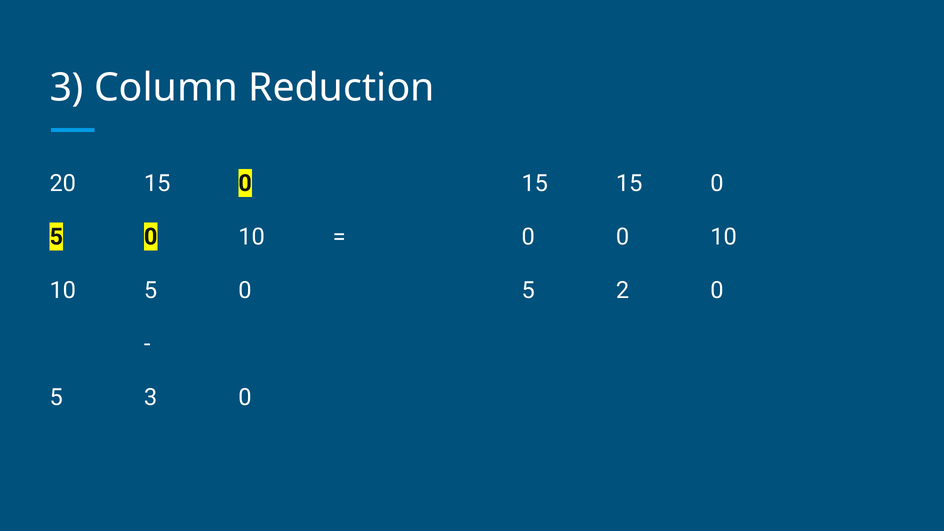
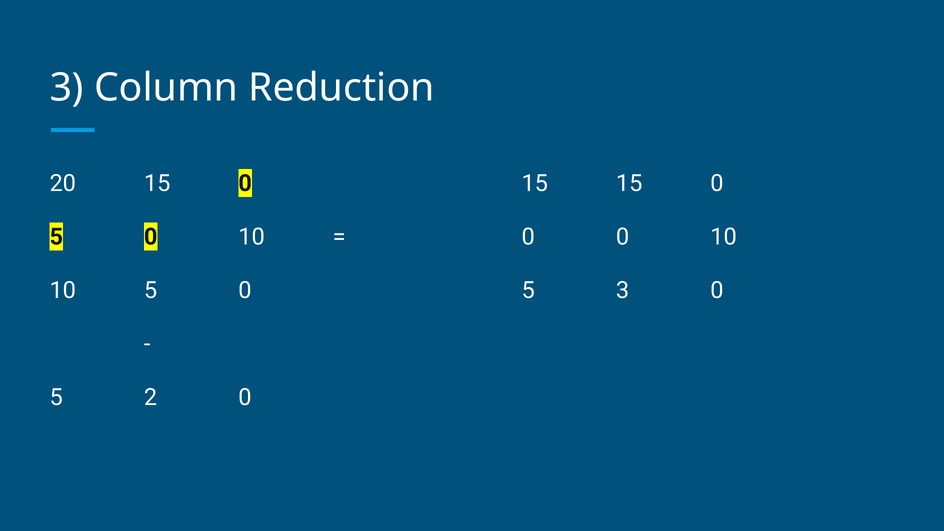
5 2: 2 -> 3
5 3: 3 -> 2
